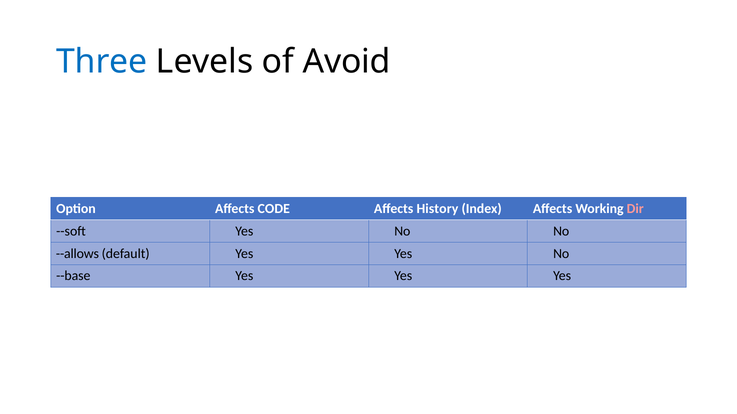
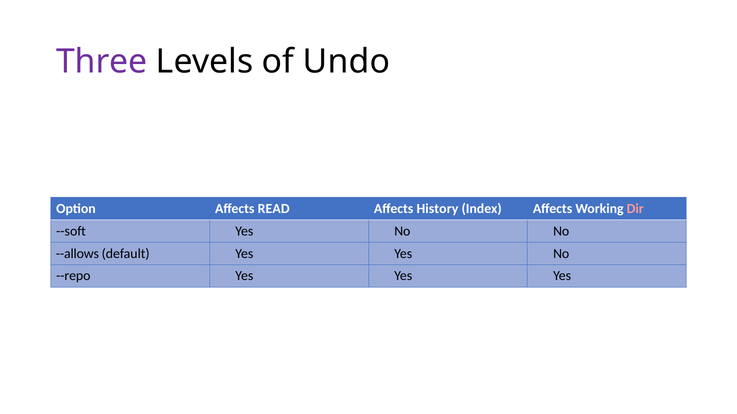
Three colour: blue -> purple
Avoid: Avoid -> Undo
CODE: CODE -> READ
--base: --base -> --repo
